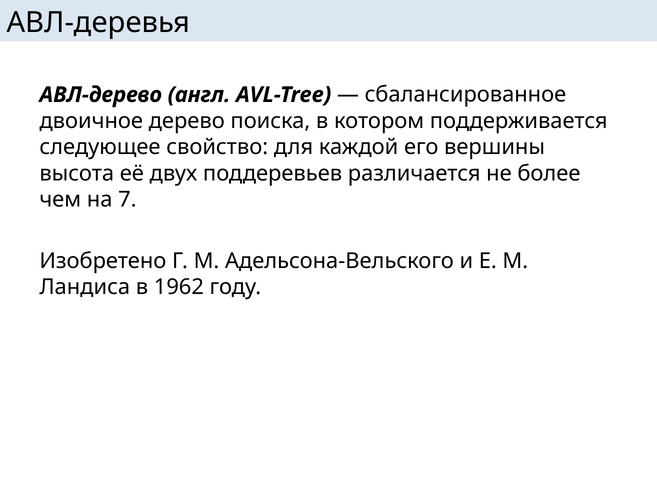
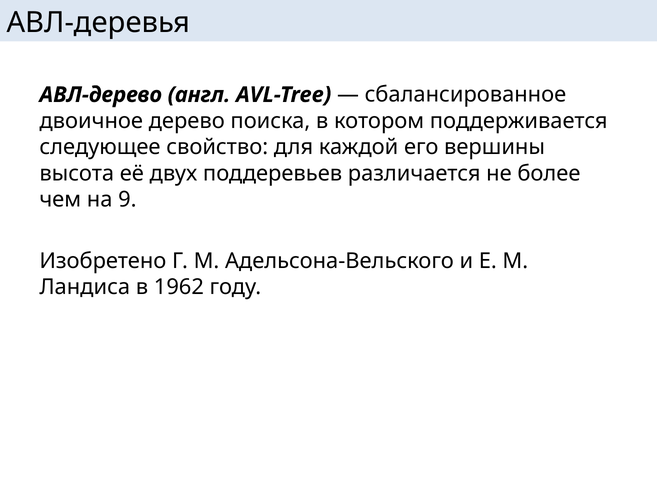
7: 7 -> 9
